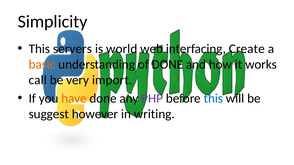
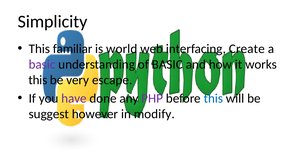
servers: servers -> familiar
basic at (42, 65) colour: orange -> purple
of DONE: DONE -> BASIC
call at (38, 80): call -> this
import: import -> escape
have colour: orange -> purple
writing: writing -> modify
